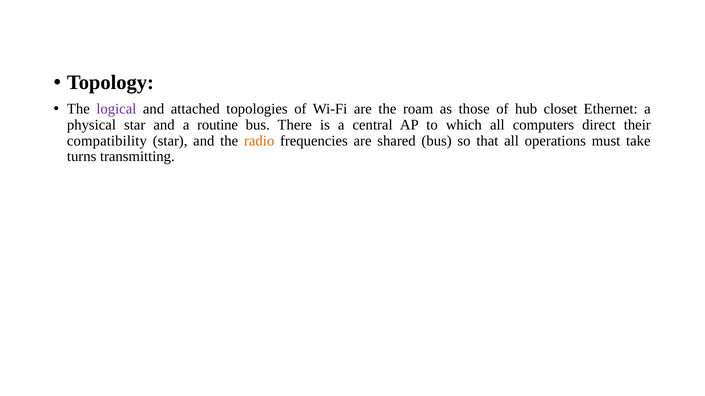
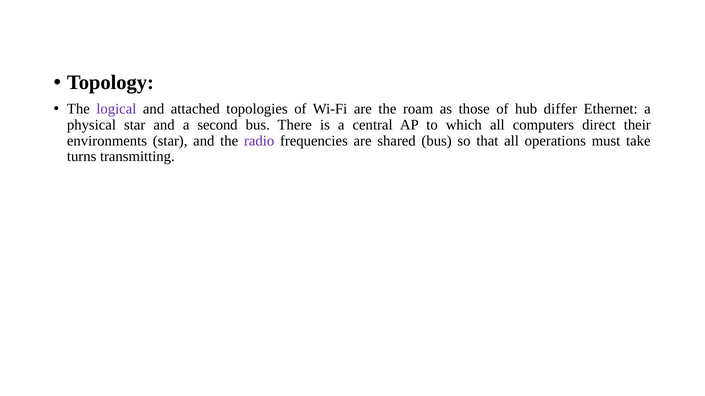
closet: closet -> differ
routine: routine -> second
compatibility: compatibility -> environments
radio colour: orange -> purple
